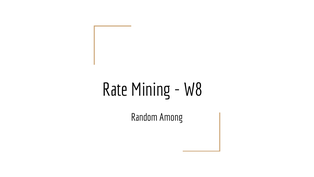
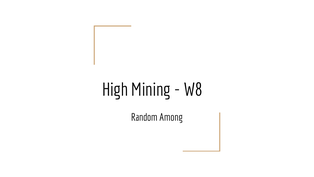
Rate: Rate -> High
